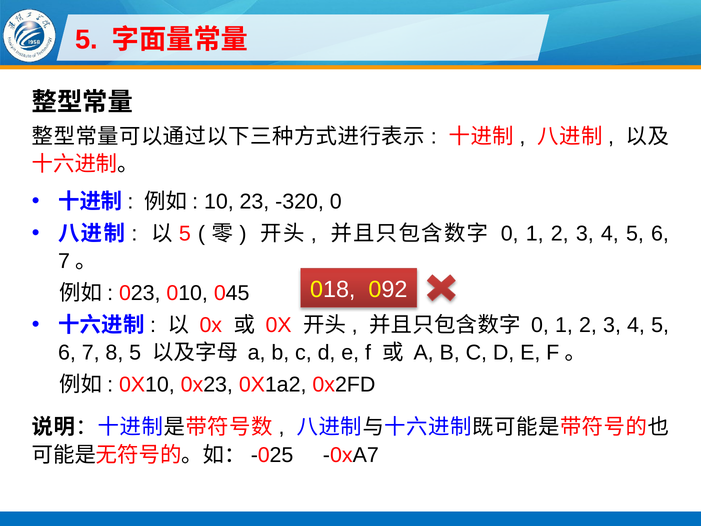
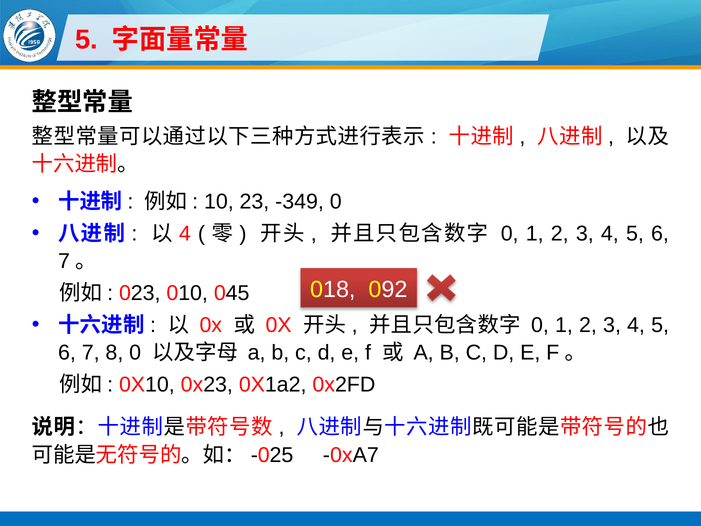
-320: -320 -> -349
5 at (185, 233): 5 -> 4
8 5: 5 -> 0
